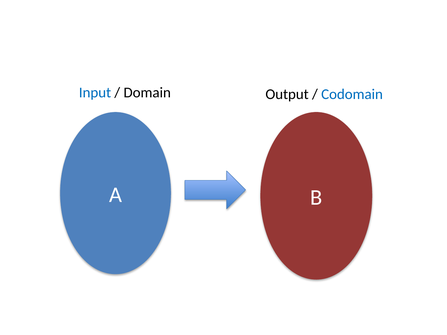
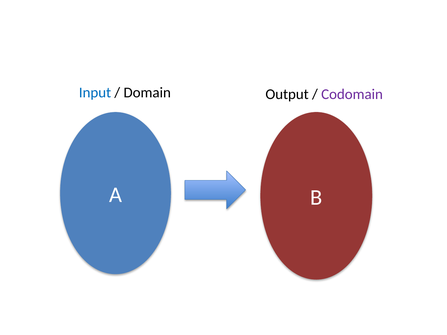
Codomain colour: blue -> purple
